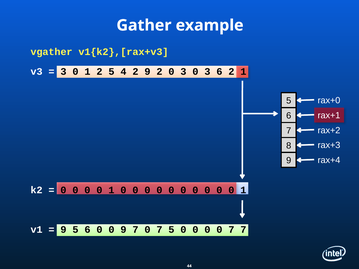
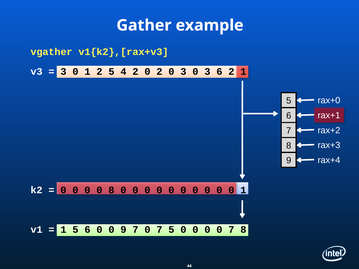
4 2 9: 9 -> 0
1 at (111, 190): 1 -> 8
9 at (63, 230): 9 -> 1
0 7 7: 7 -> 8
